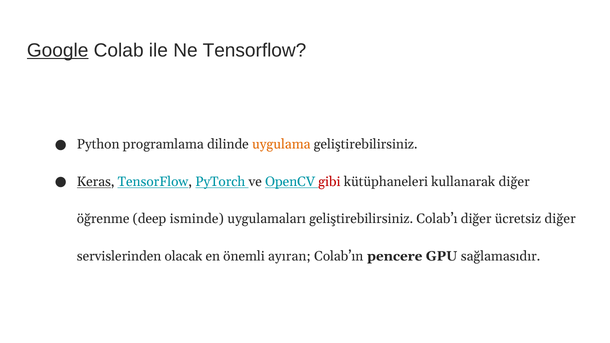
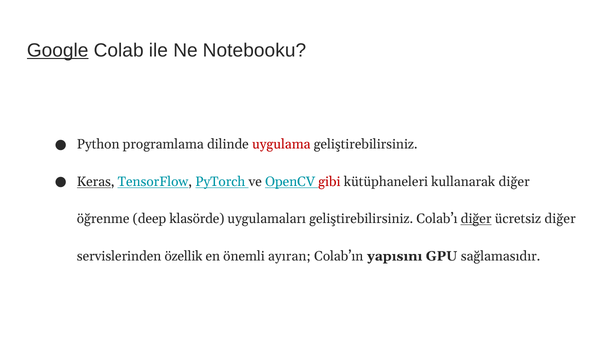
Ne Tensorflow: Tensorflow -> Notebooku
uygulama colour: orange -> red
isminde: isminde -> klasörde
diğer at (476, 219) underline: none -> present
olacak: olacak -> özellik
pencere: pencere -> yapısını
